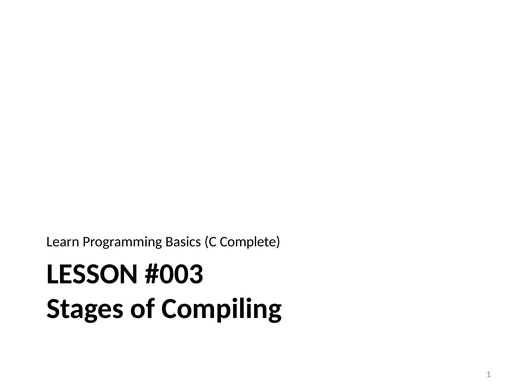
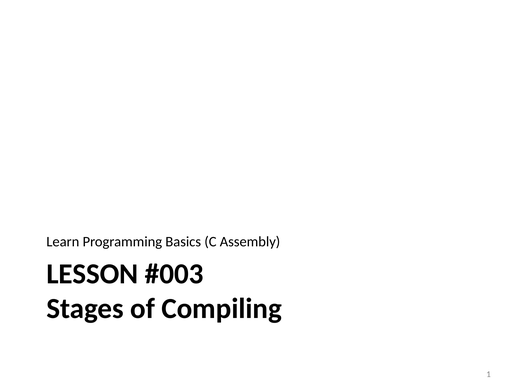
Complete: Complete -> Assembly
